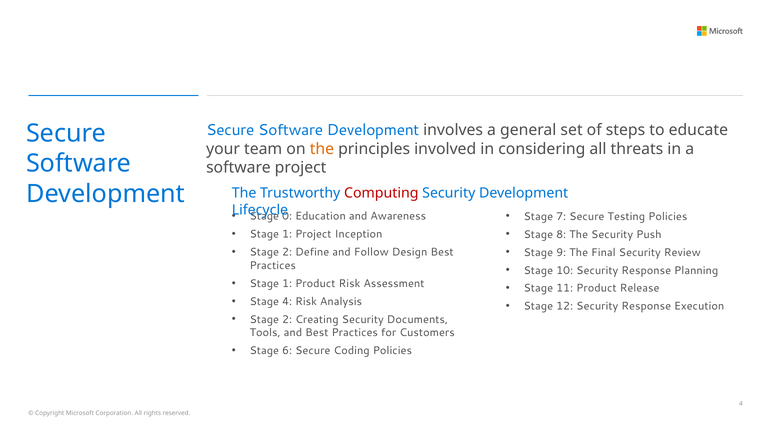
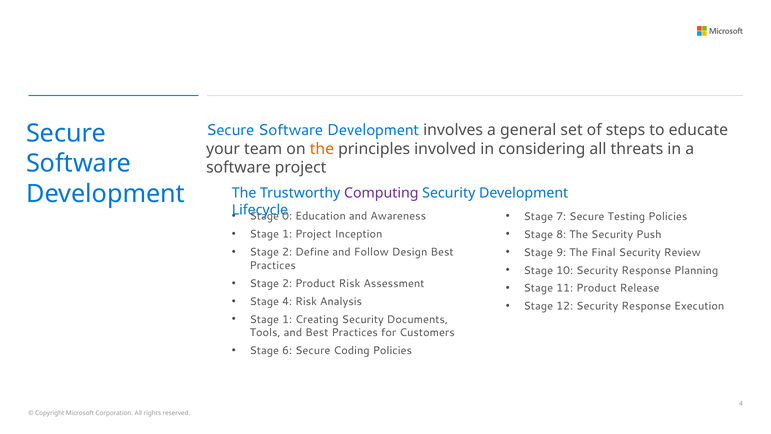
Computing colour: red -> purple
1 at (287, 283): 1 -> 2
2 at (287, 319): 2 -> 1
